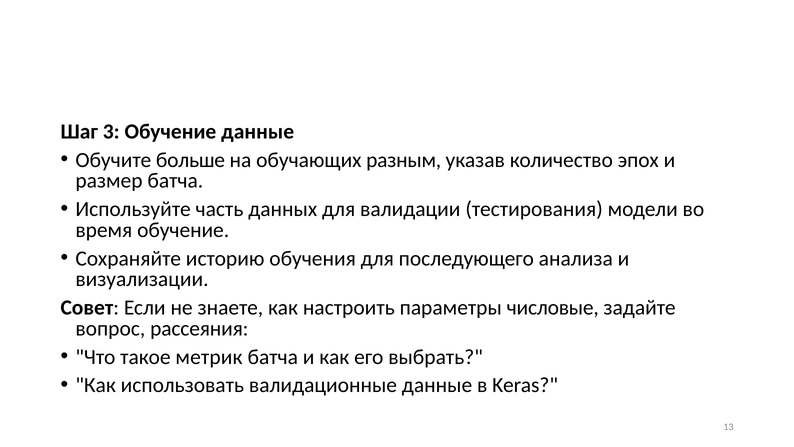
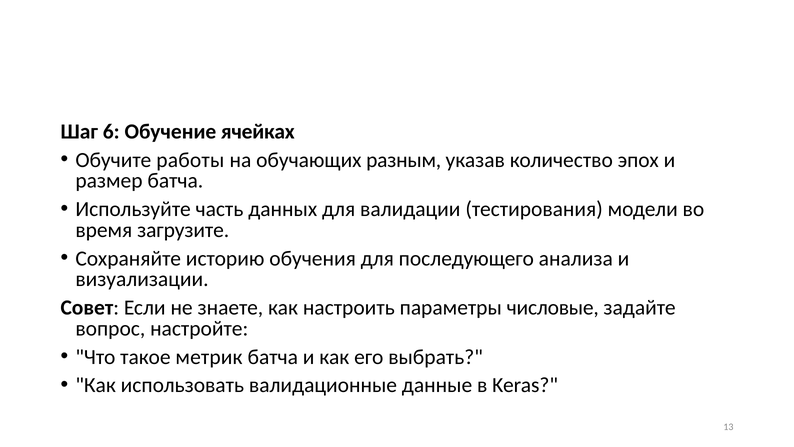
3: 3 -> 6
Обучение данные: данные -> ячейках
больше: больше -> работы
время обучение: обучение -> загрузите
рассеяния: рассеяния -> настройте
